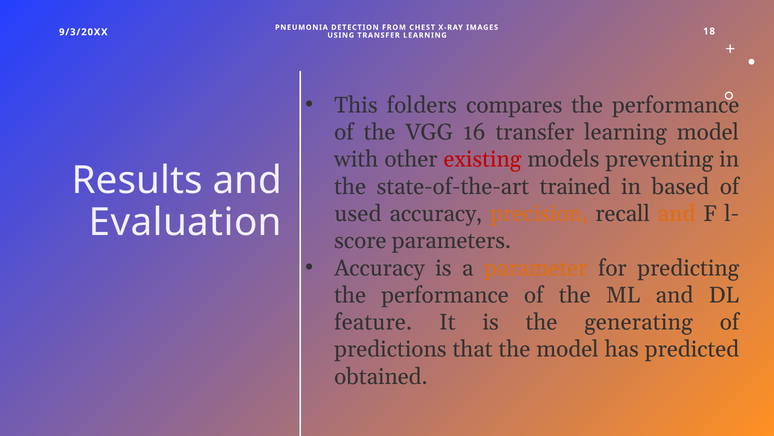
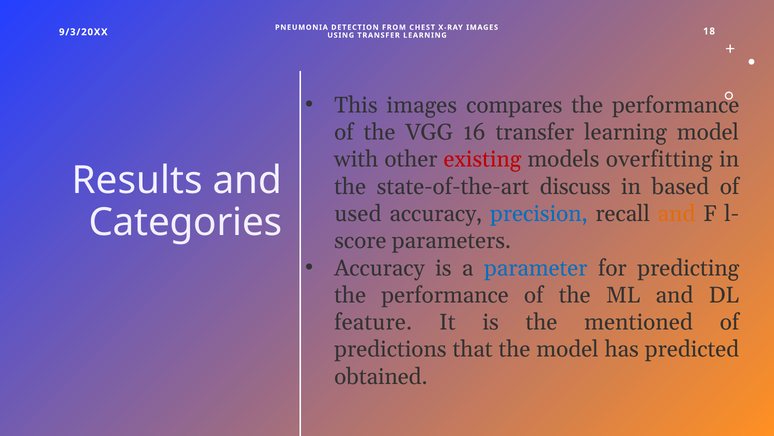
This folders: folders -> images
preventing: preventing -> overfitting
trained: trained -> discuss
precision colour: orange -> blue
Evaluation: Evaluation -> Categories
parameter colour: orange -> blue
generating: generating -> mentioned
